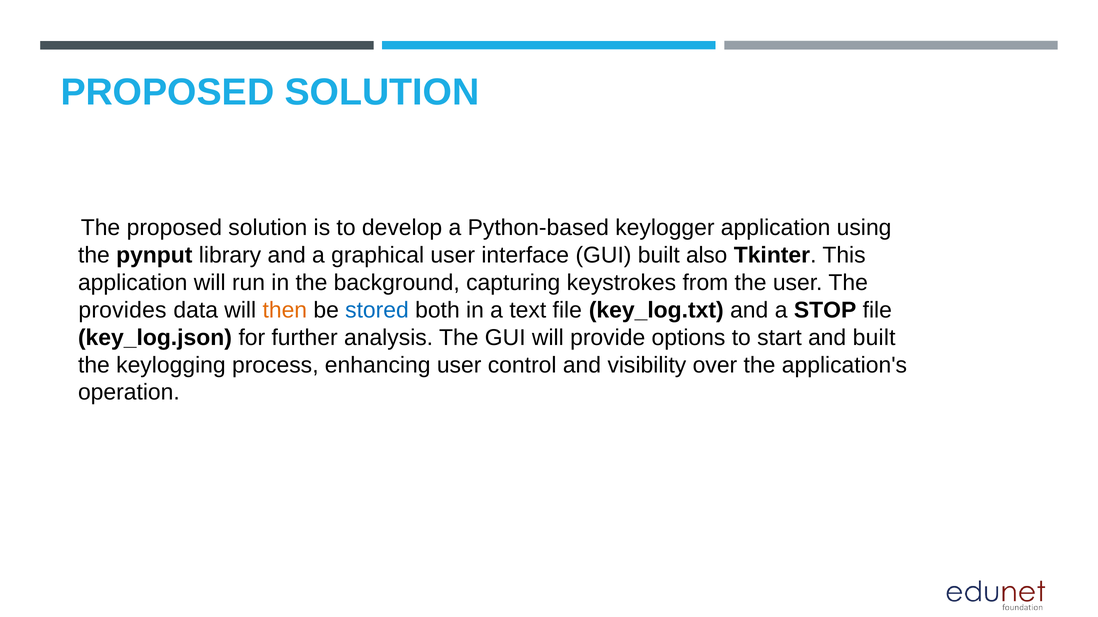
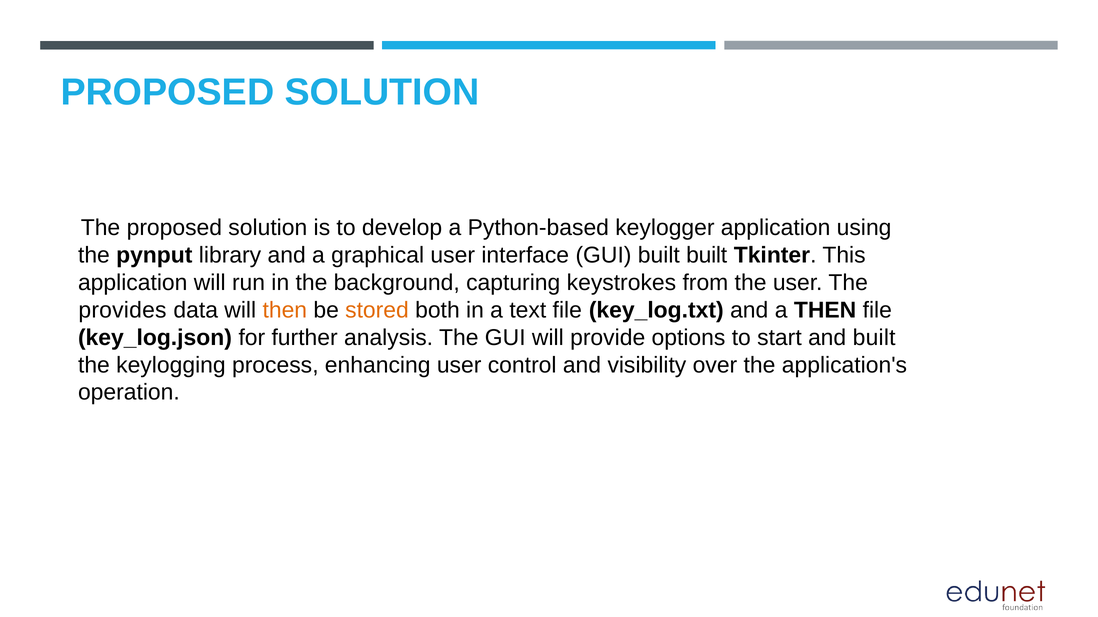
built also: also -> built
stored colour: blue -> orange
a STOP: STOP -> THEN
